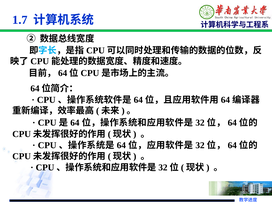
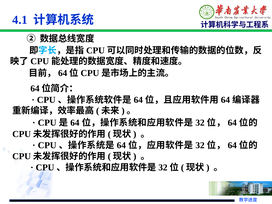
1.7: 1.7 -> 4.1
